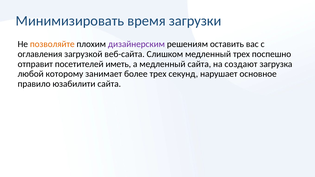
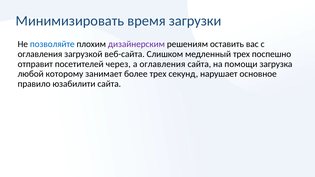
позволяйте colour: orange -> blue
иметь: иметь -> через
а медленный: медленный -> оглавления
создают: создают -> помощи
